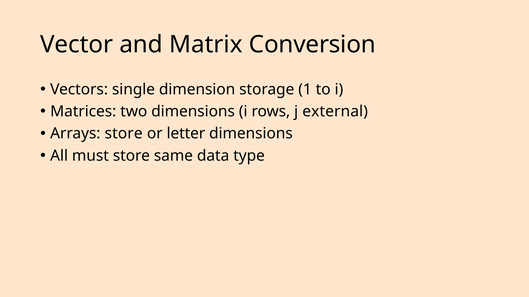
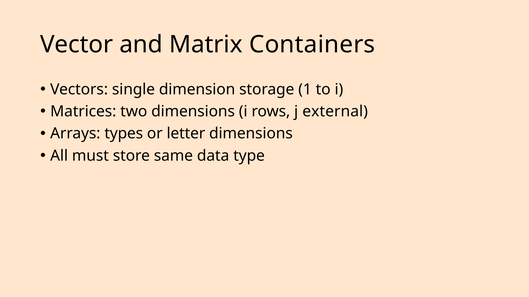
Conversion: Conversion -> Containers
Arrays store: store -> types
